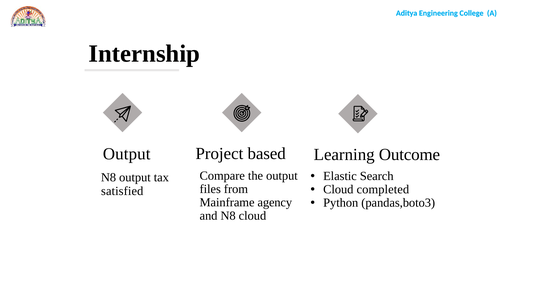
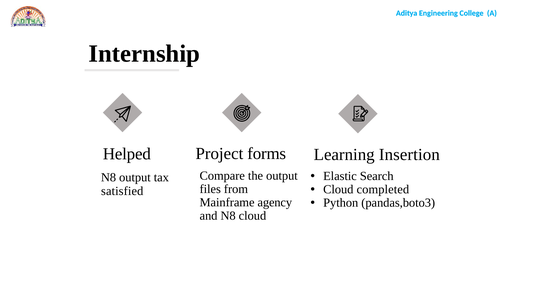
Output at (127, 154): Output -> Helped
based: based -> forms
Outcome: Outcome -> Insertion
